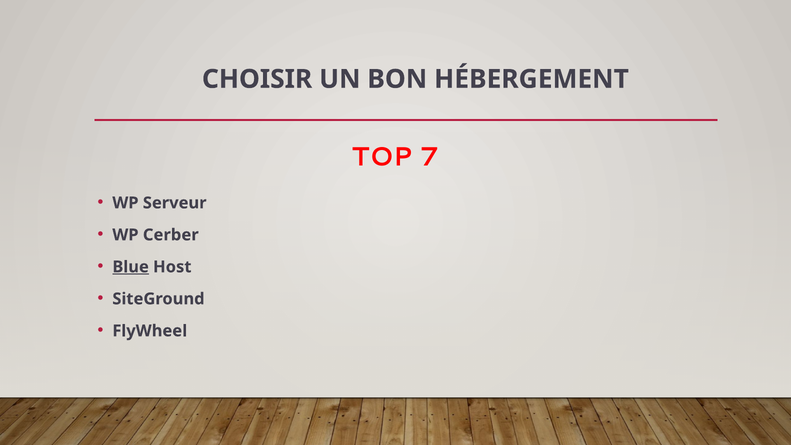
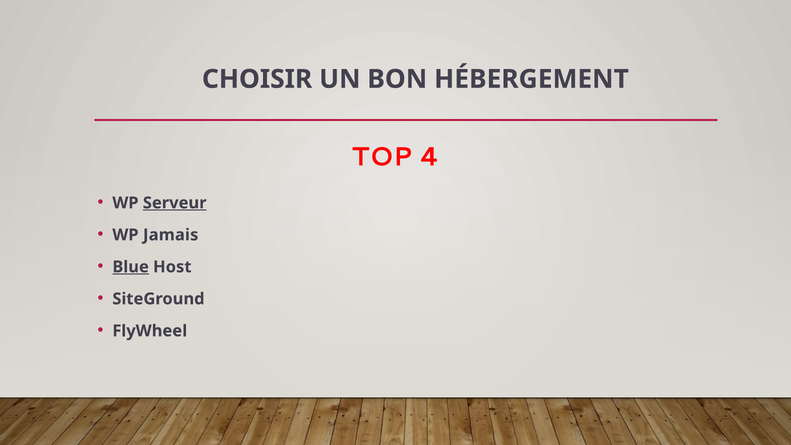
7: 7 -> 4
Serveur underline: none -> present
Cerber: Cerber -> Jamais
